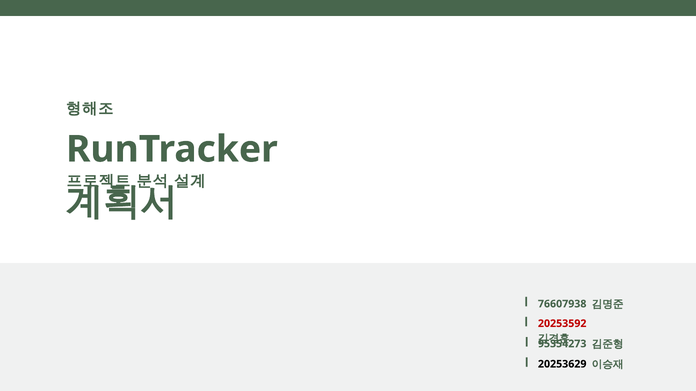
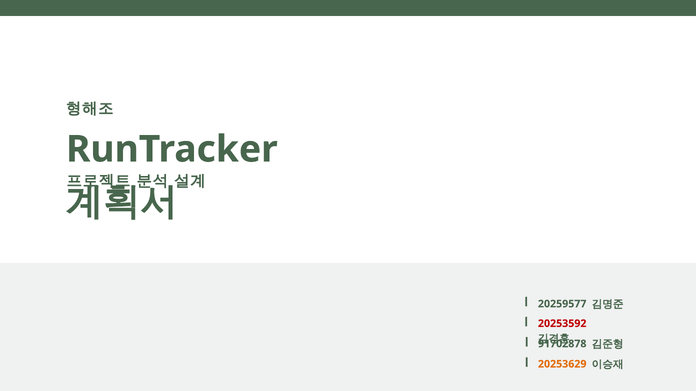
76607938: 76607938 -> 20259577
95354273: 95354273 -> 91702878
20253629 colour: black -> orange
